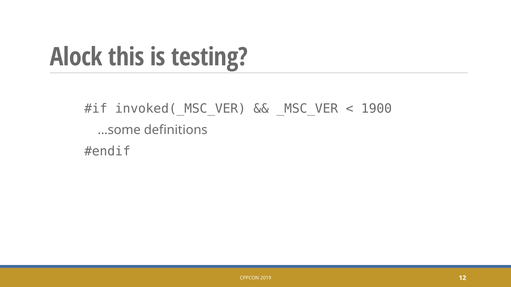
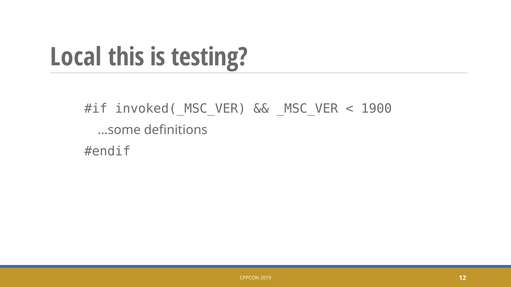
Alock: Alock -> Local
